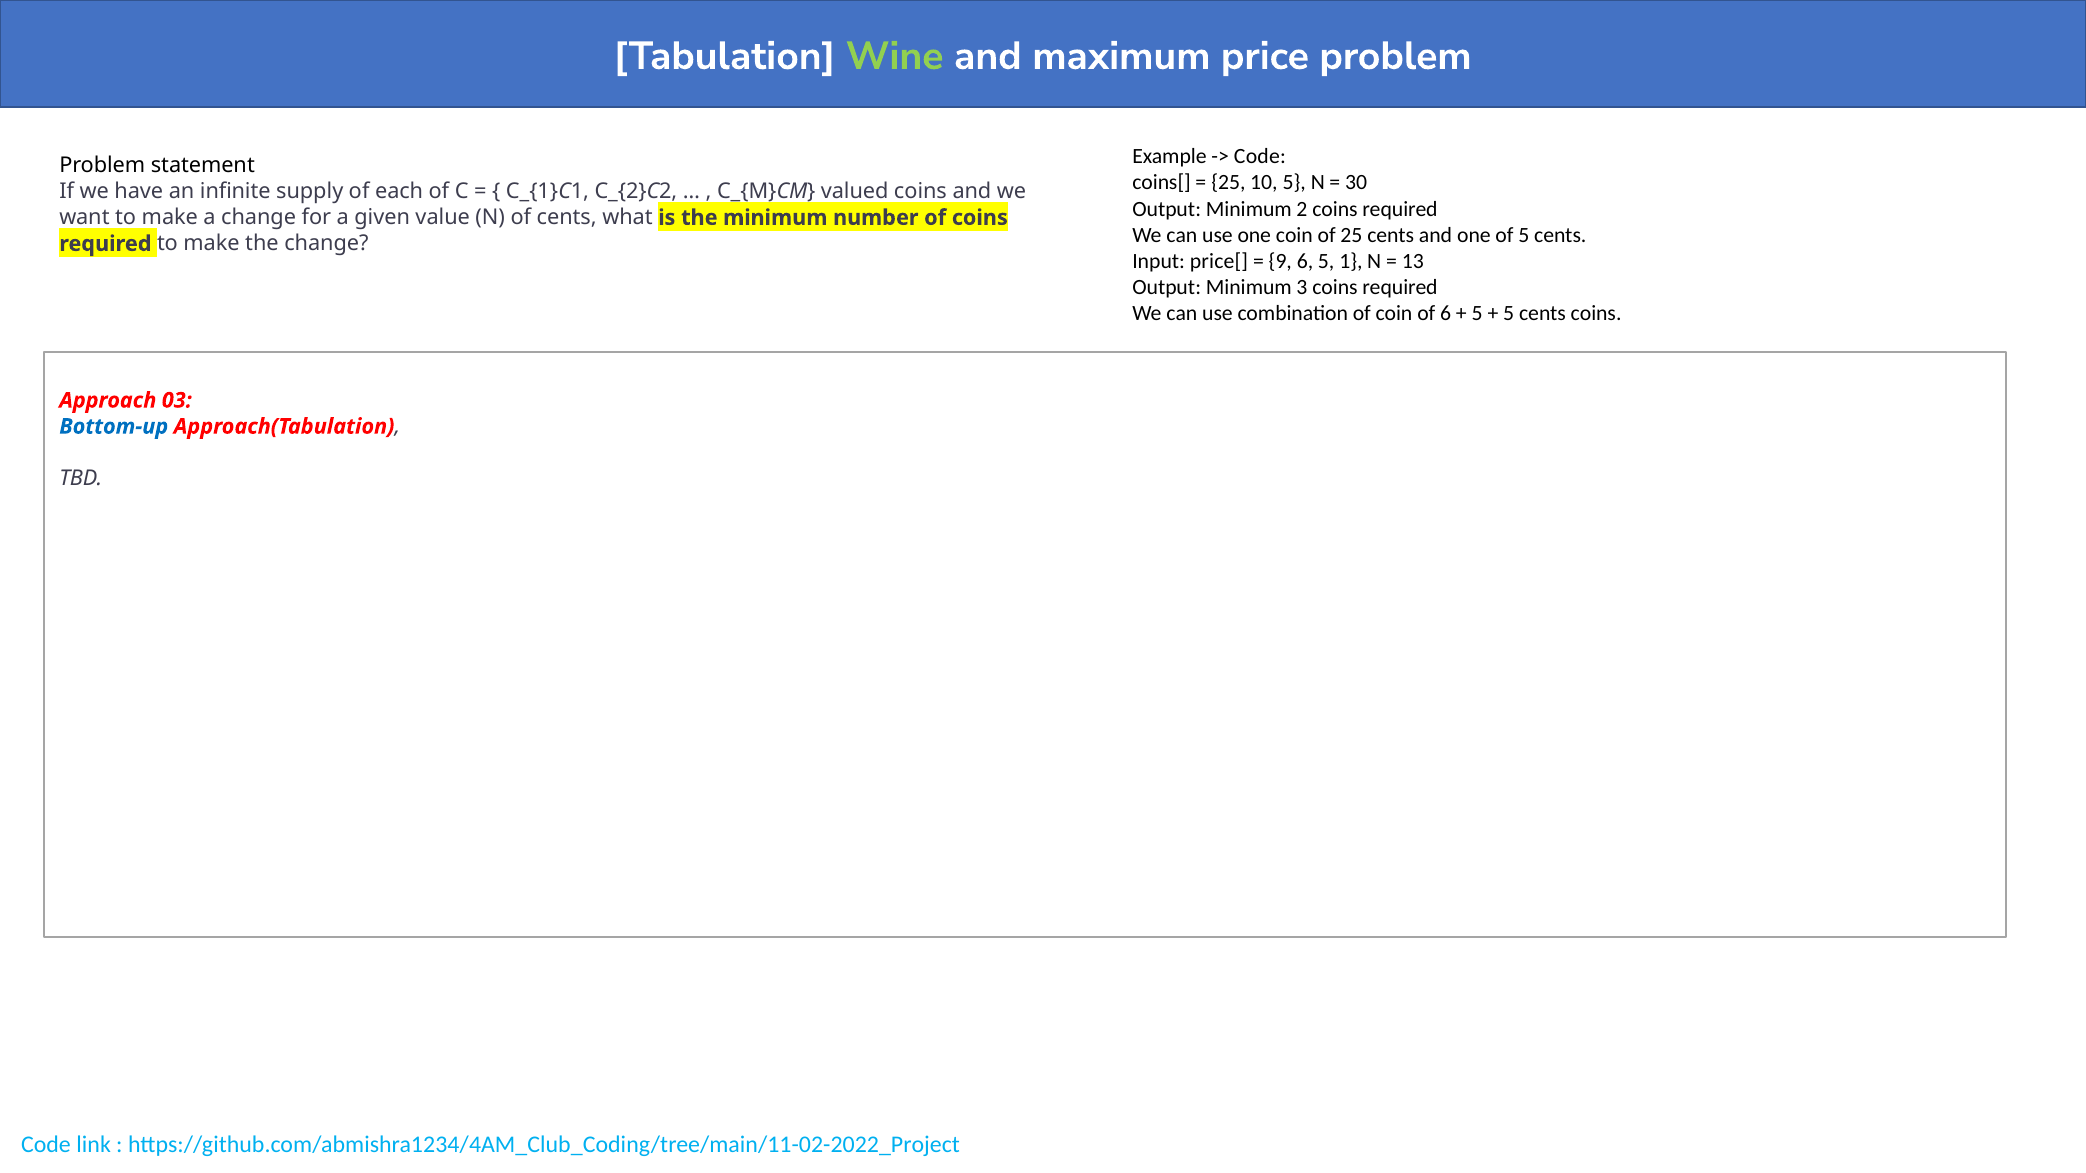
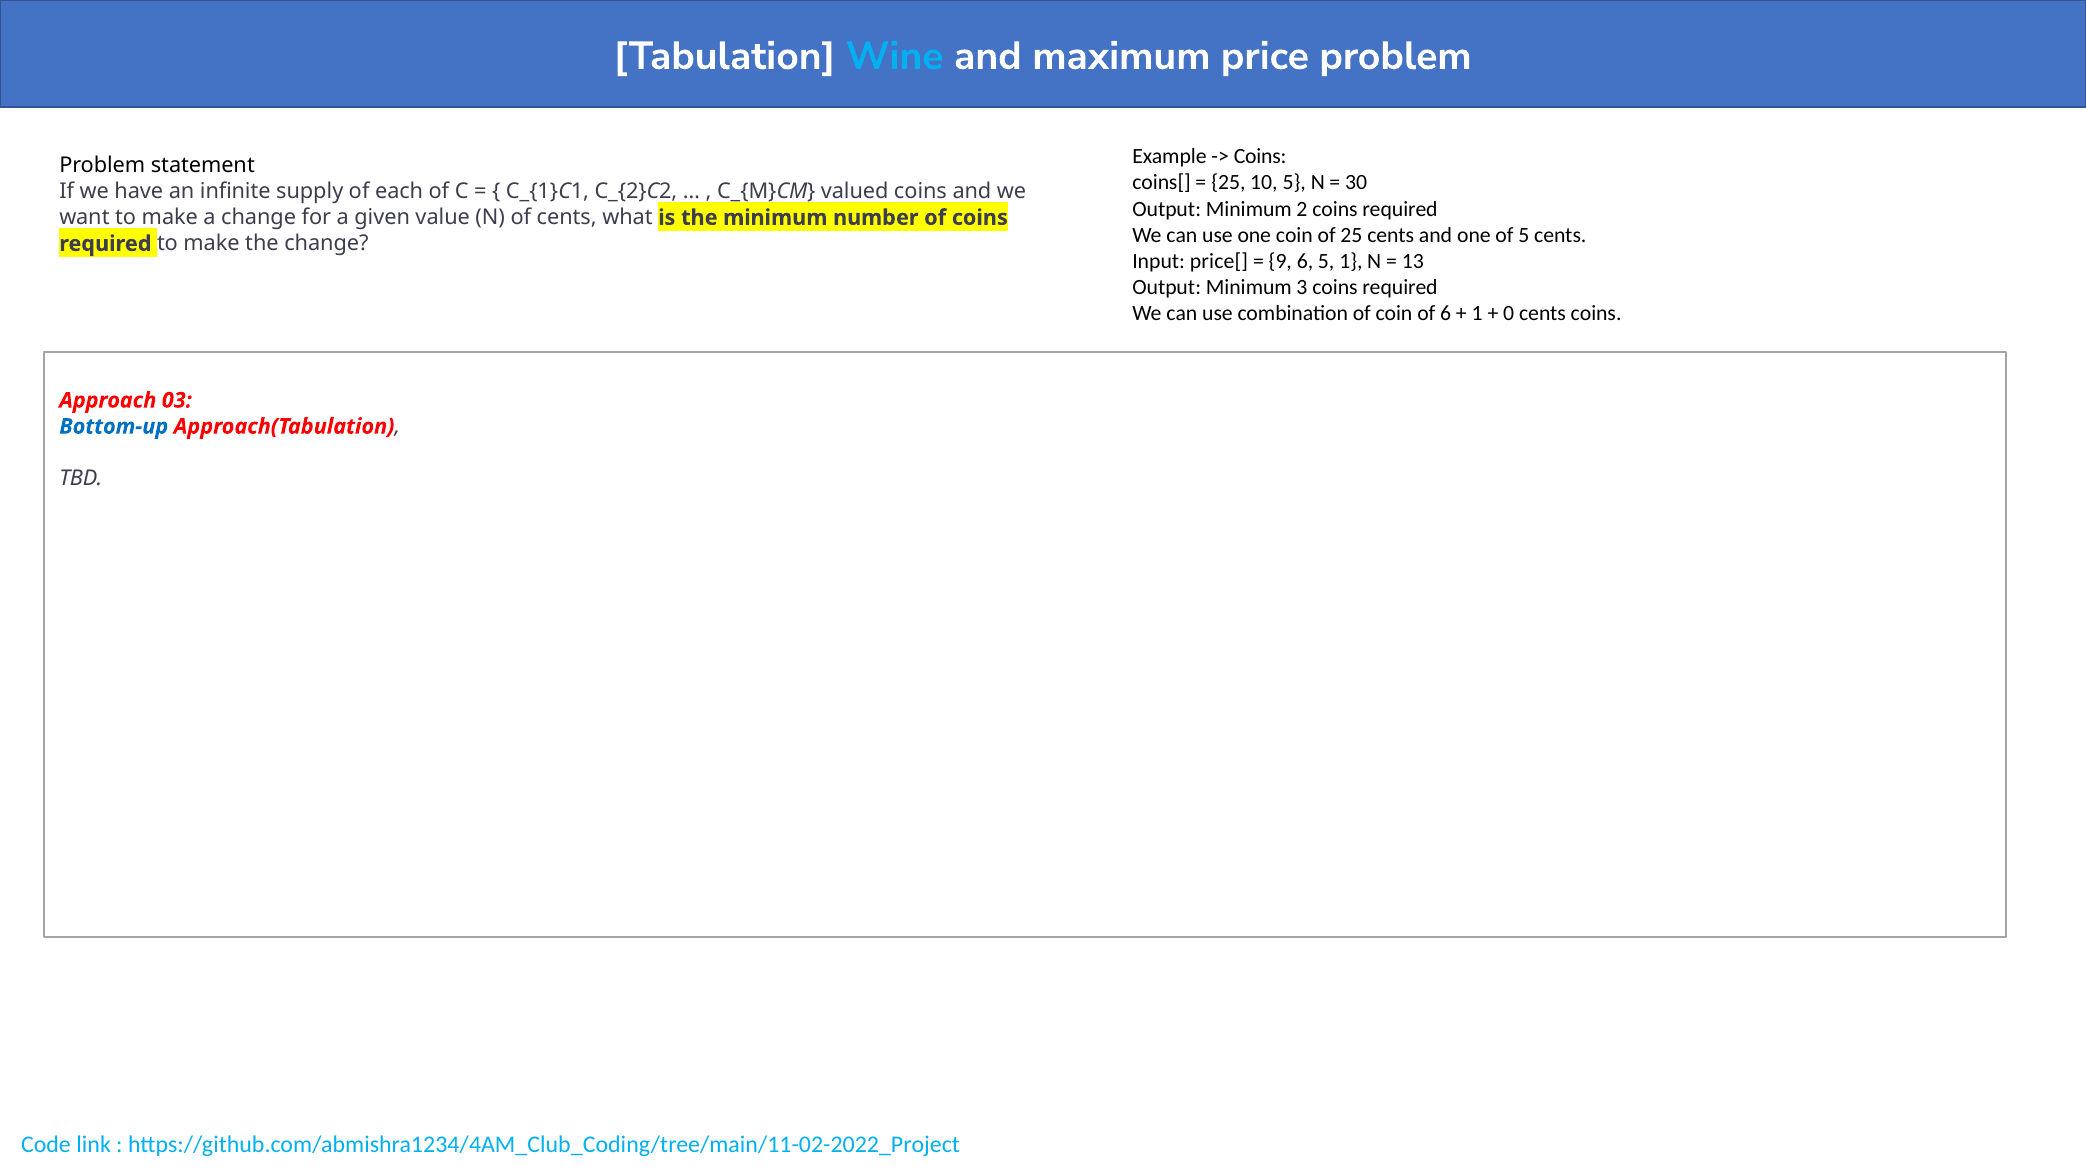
Wine colour: light green -> light blue
Code at (1260, 157): Code -> Coins
5 at (1477, 313): 5 -> 1
5 at (1509, 313): 5 -> 0
